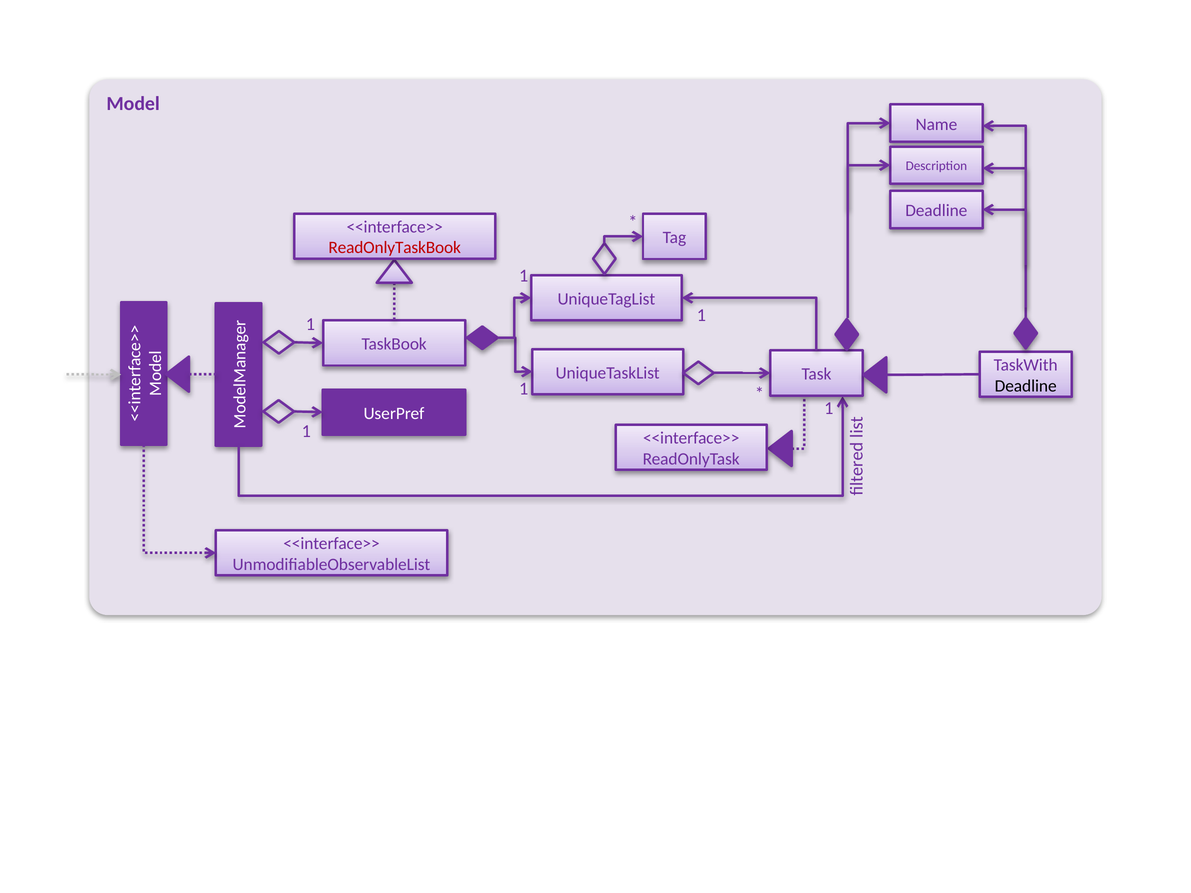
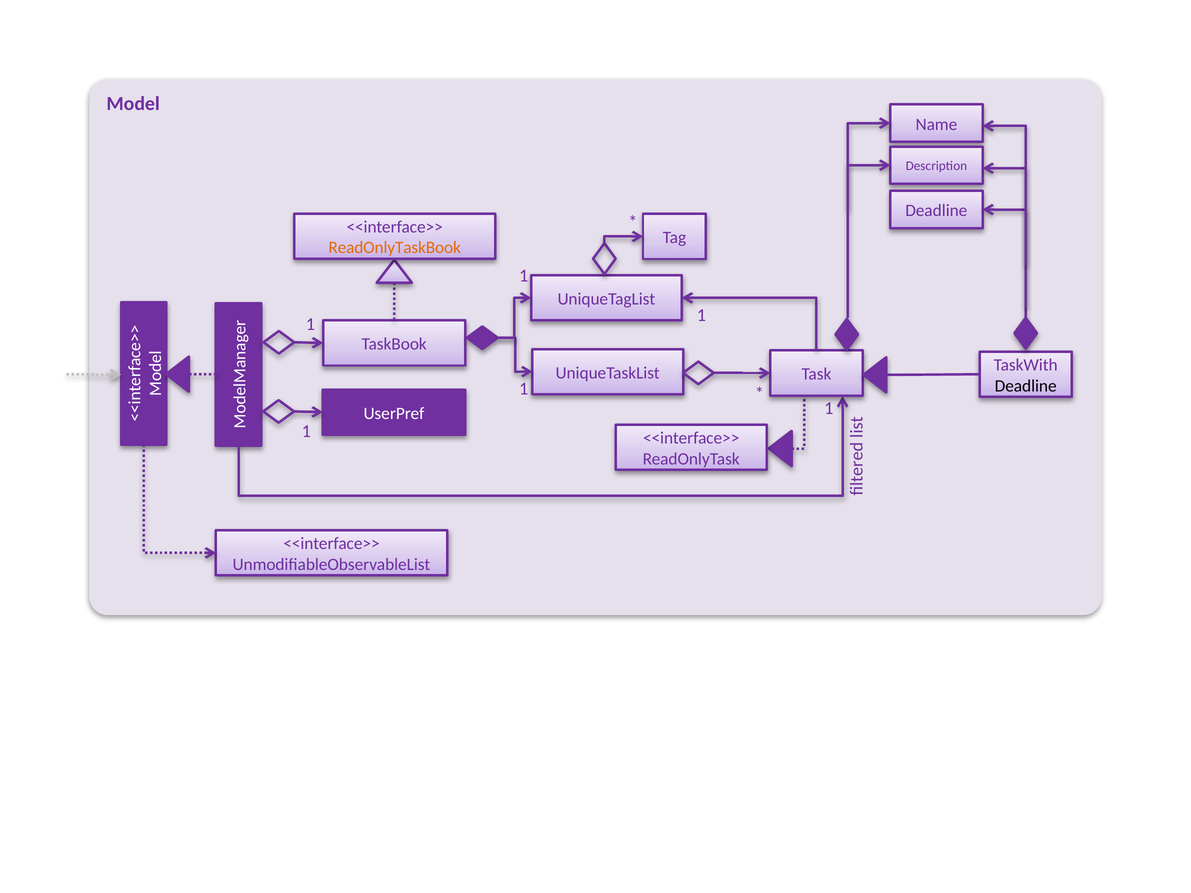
ReadOnlyTaskBook colour: red -> orange
